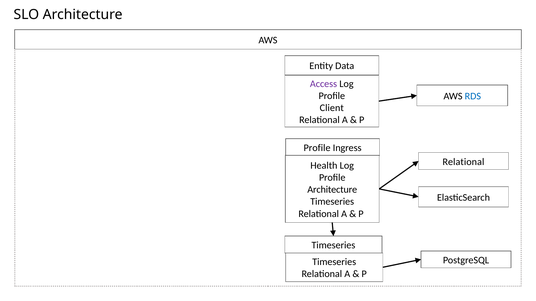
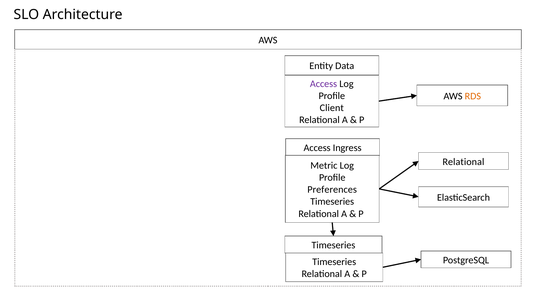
RDS colour: blue -> orange
Profile at (317, 148): Profile -> Access
Health: Health -> Metric
Architecture at (332, 190): Architecture -> Preferences
